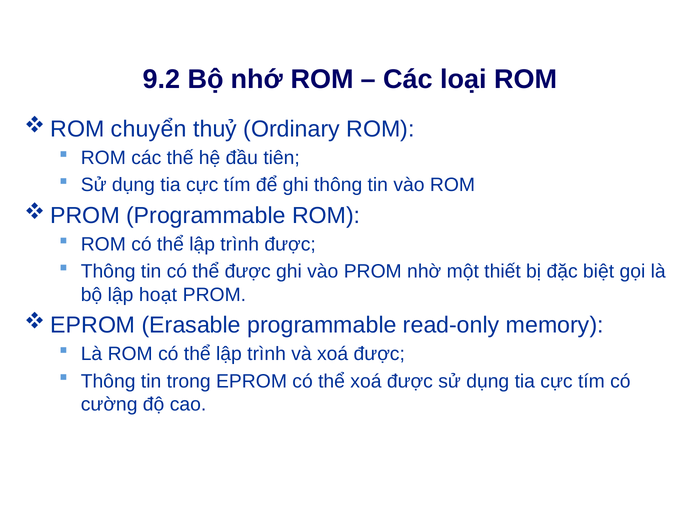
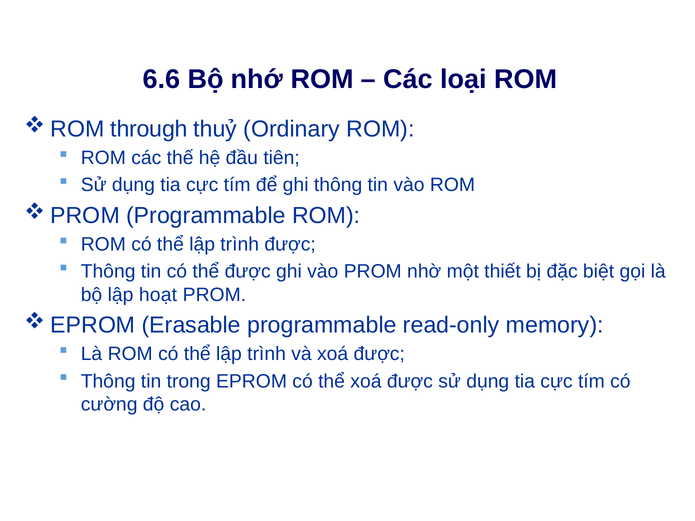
9.2: 9.2 -> 6.6
chuyển: chuyển -> through
